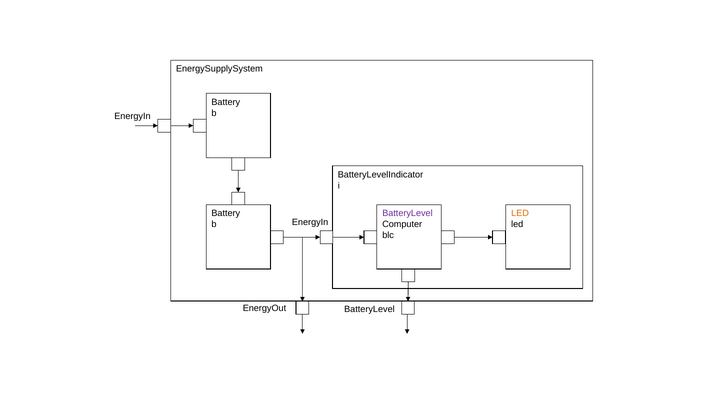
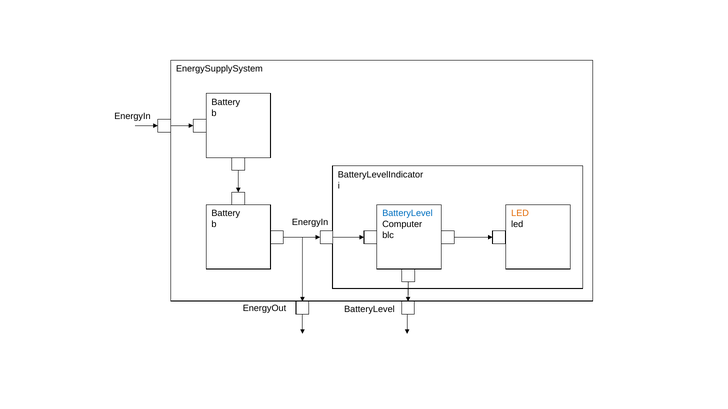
BatteryLevel at (407, 214) colour: purple -> blue
